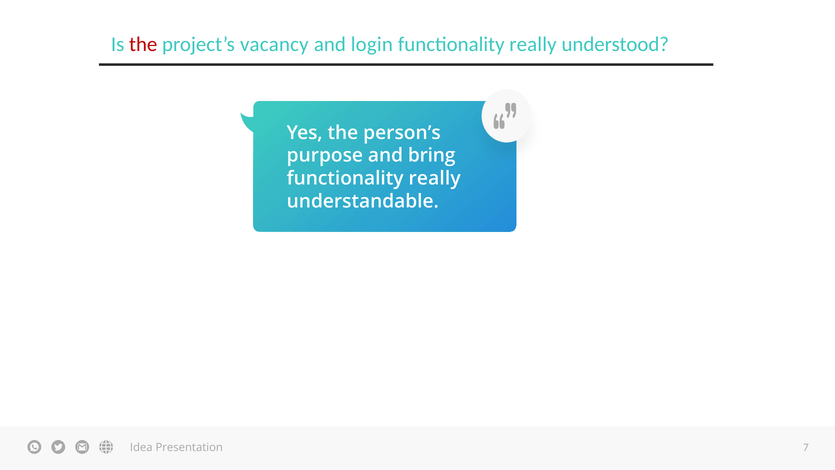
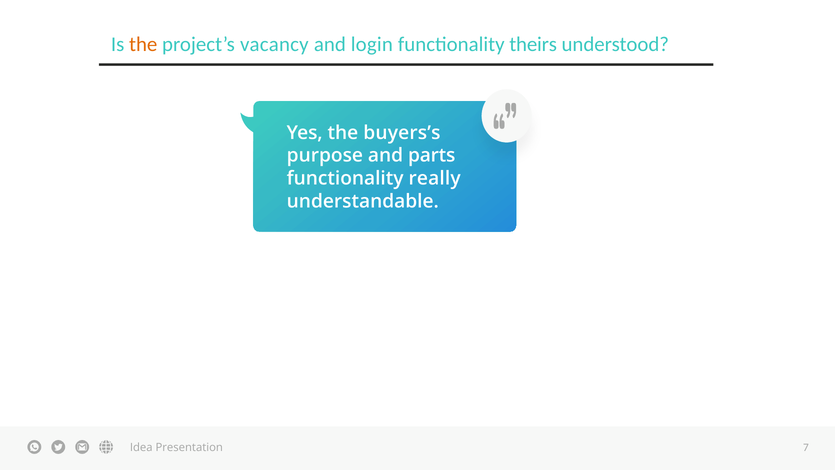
the at (143, 44) colour: red -> orange
really at (533, 44): really -> theirs
person’s: person’s -> buyers’s
bring: bring -> parts
